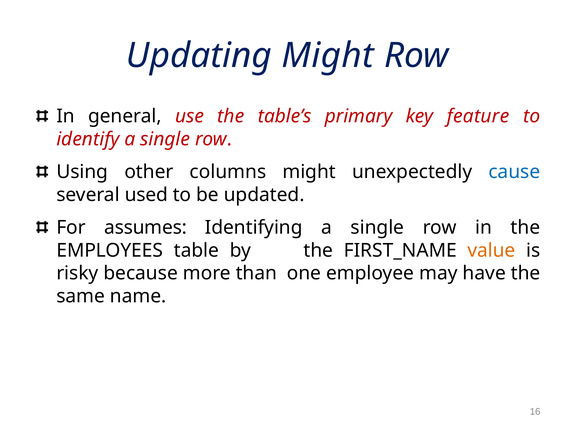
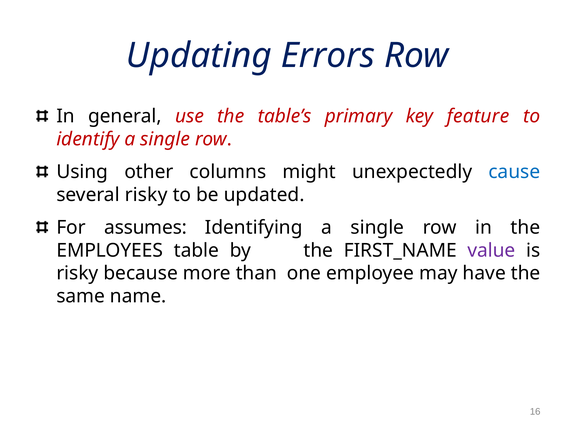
Updating Might: Might -> Errors
several used: used -> risky
value colour: orange -> purple
